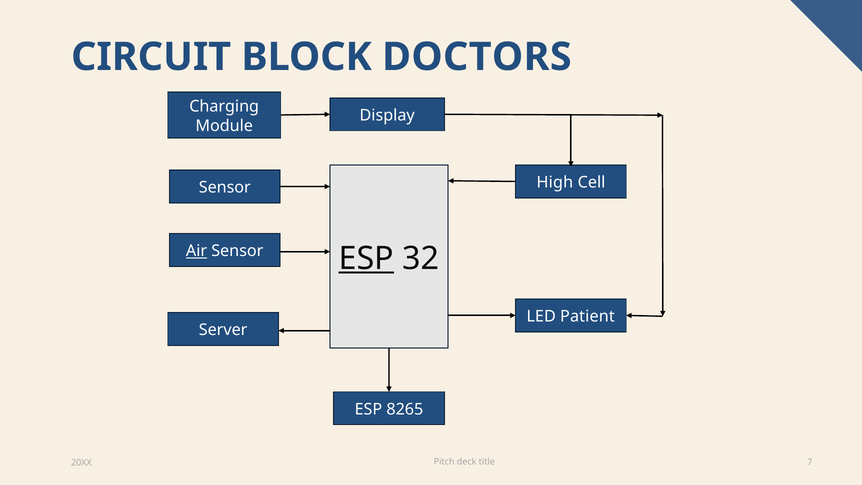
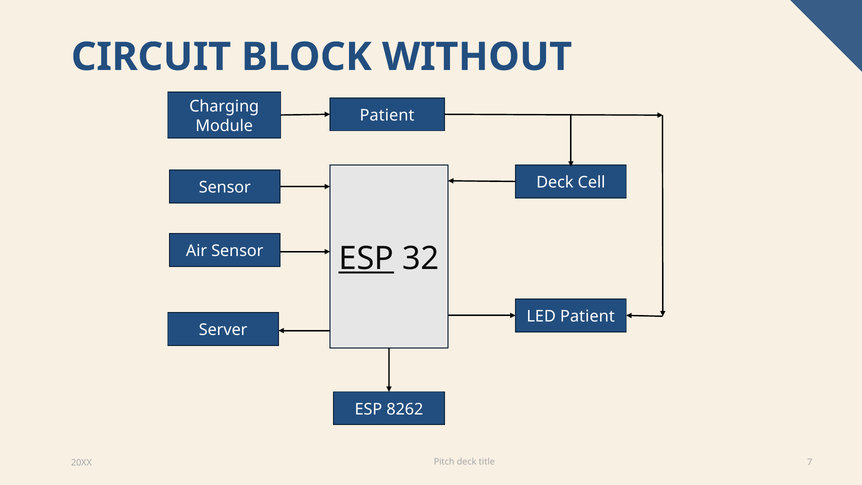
DOCTORS: DOCTORS -> WITHOUT
Display at (387, 115): Display -> Patient
High at (555, 183): High -> Deck
Air underline: present -> none
8265: 8265 -> 8262
